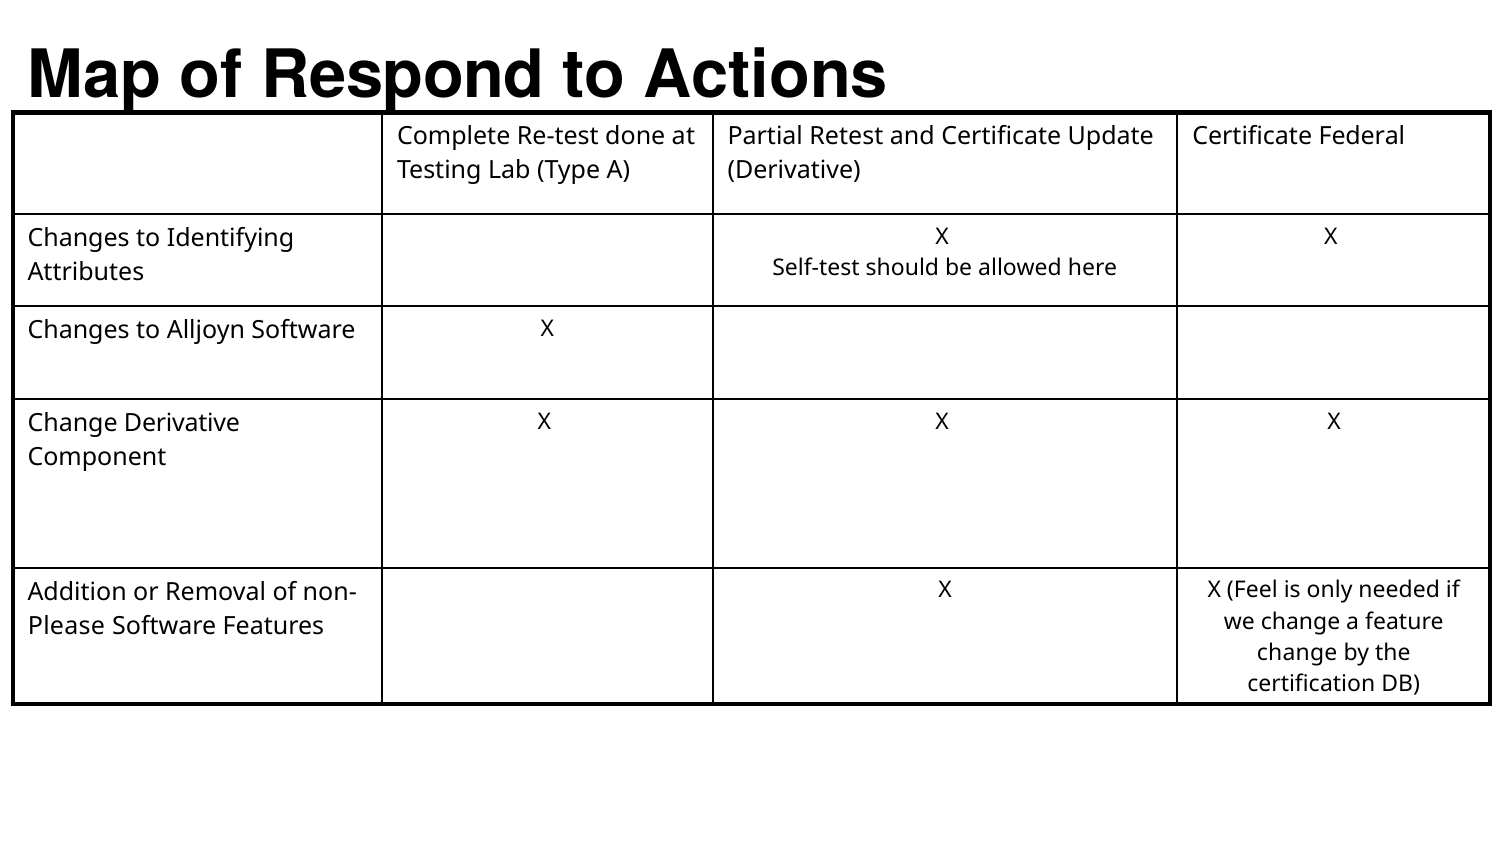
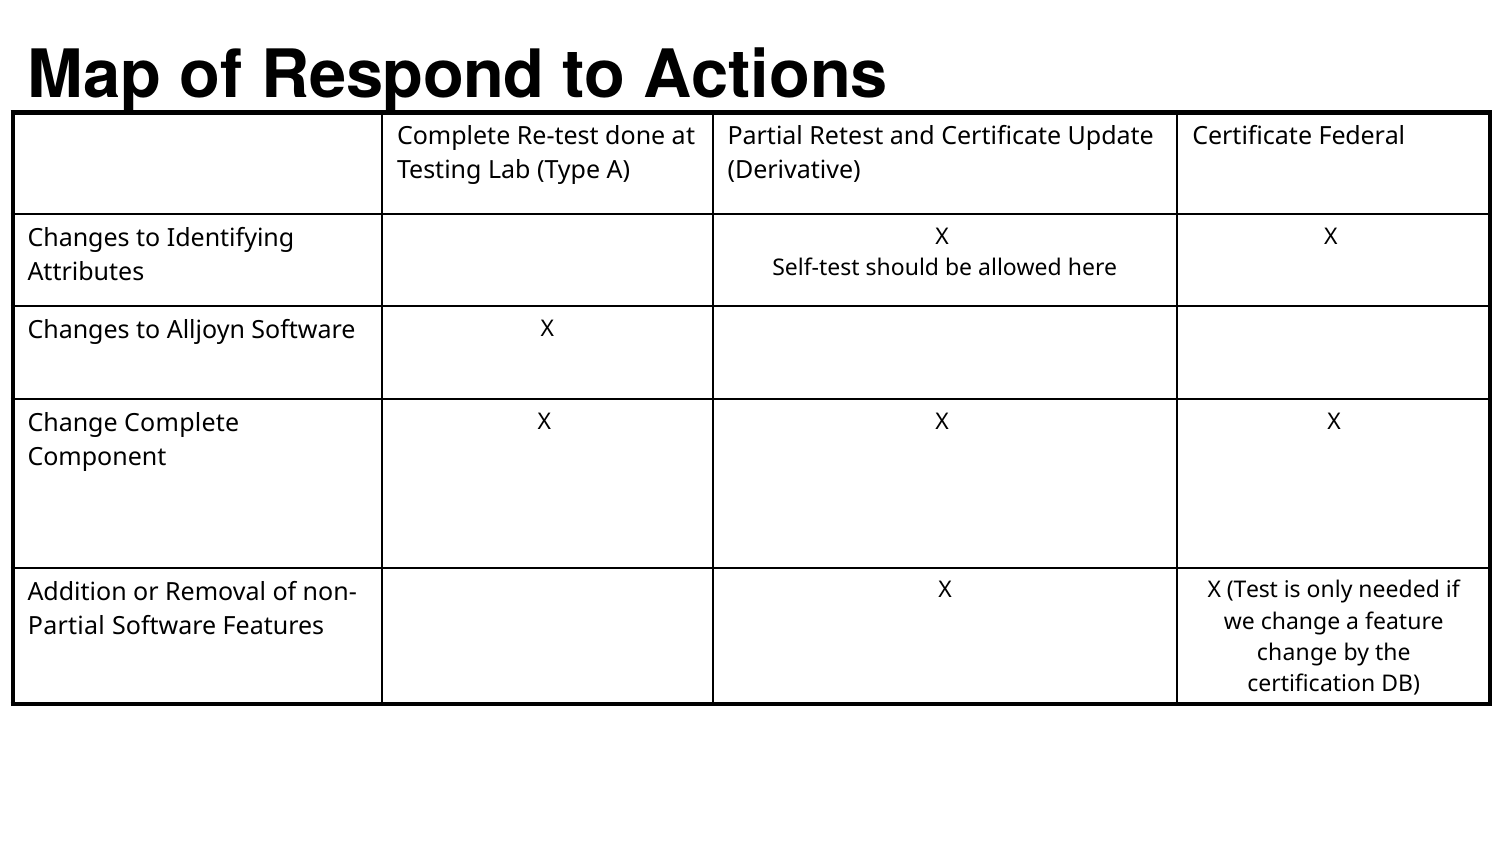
Change Derivative: Derivative -> Complete
Feel: Feel -> Test
Please at (66, 626): Please -> Partial
